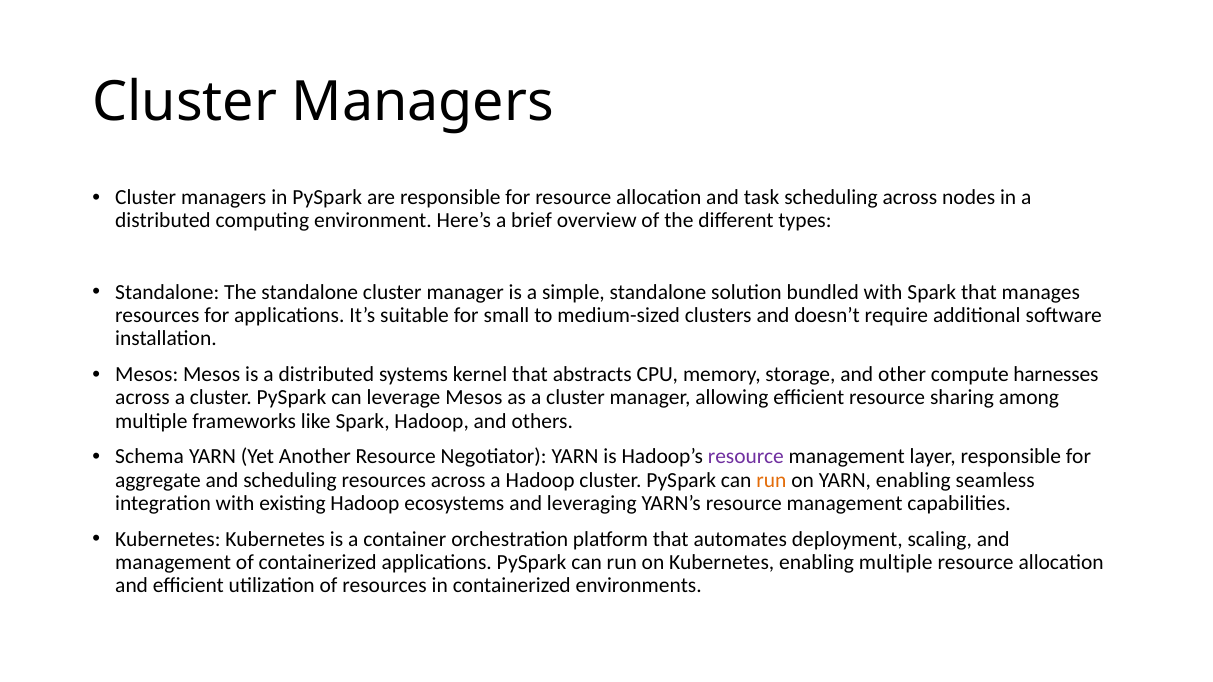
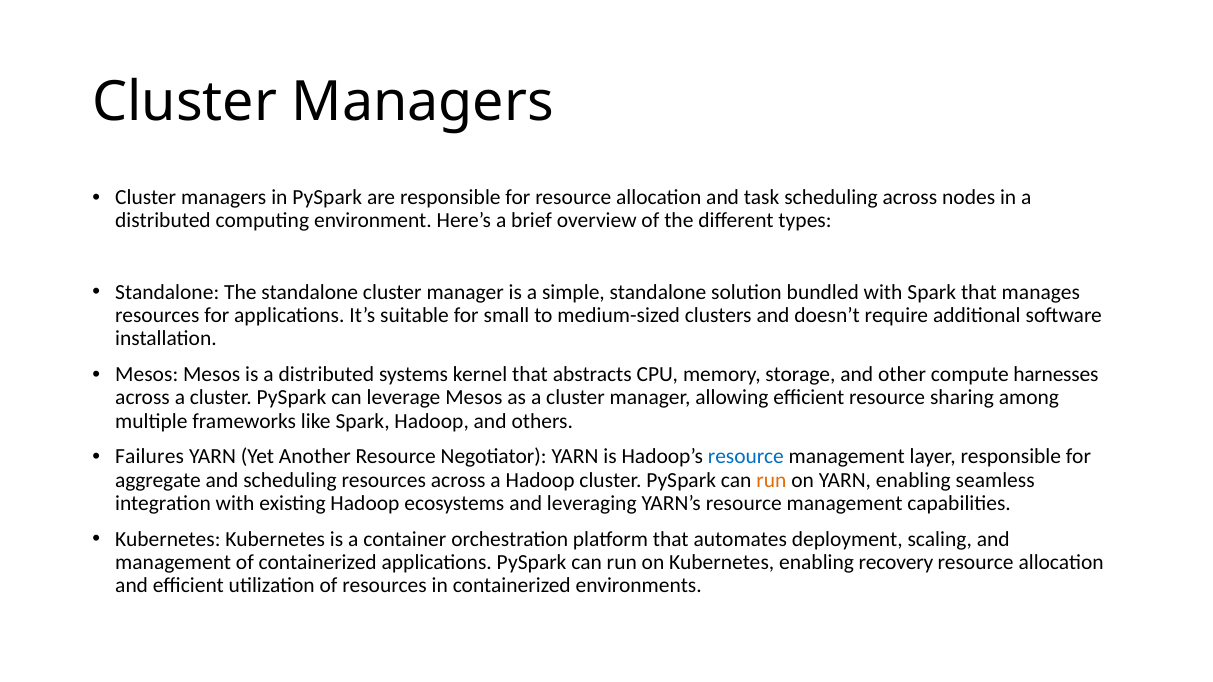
Schema: Schema -> Failures
resource at (746, 457) colour: purple -> blue
enabling multiple: multiple -> recovery
